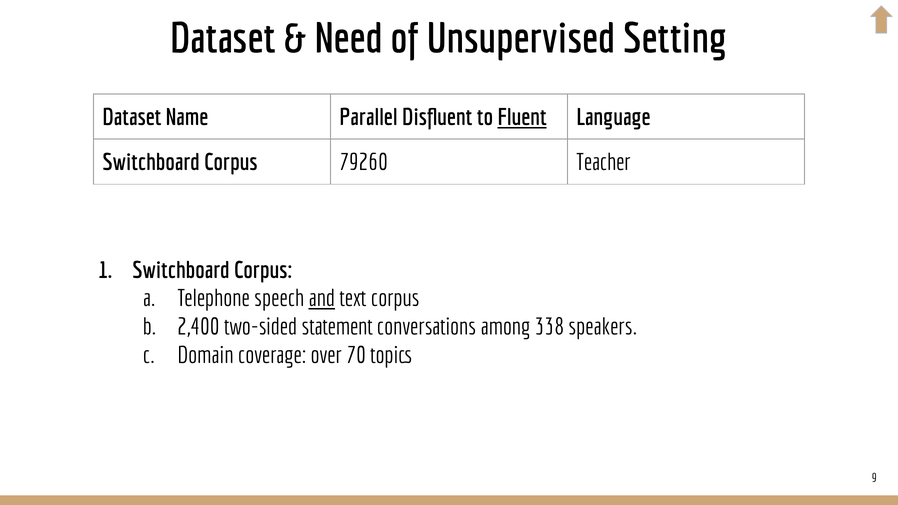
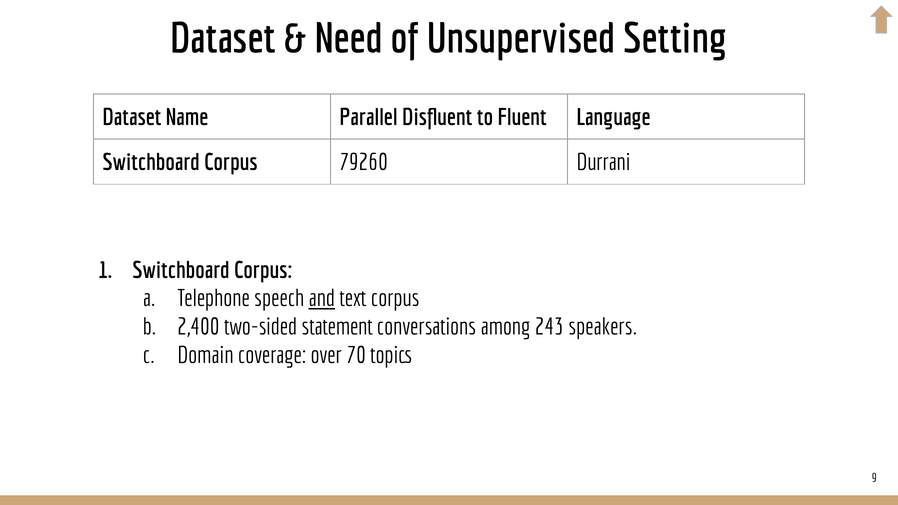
Fluent underline: present -> none
Teacher: Teacher -> Durrani
338: 338 -> 243
